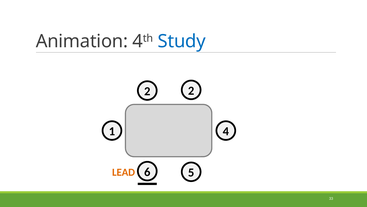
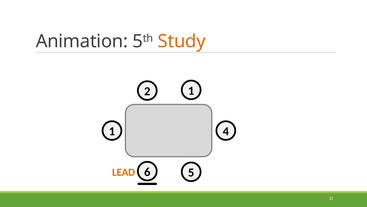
Animation 4: 4 -> 5
Study colour: blue -> orange
2 2: 2 -> 1
